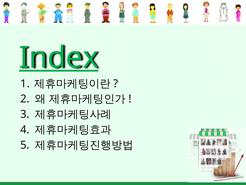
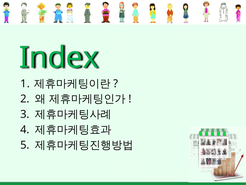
Index underline: present -> none
